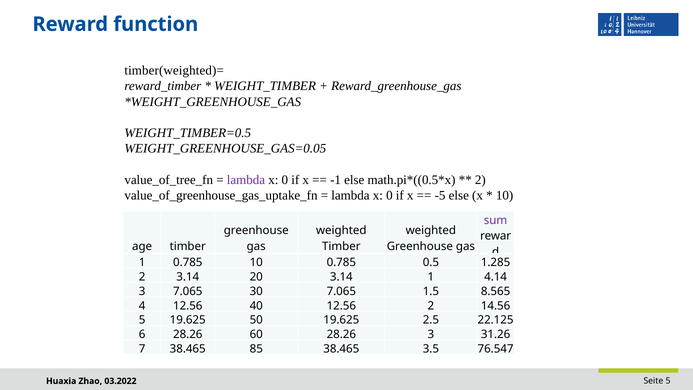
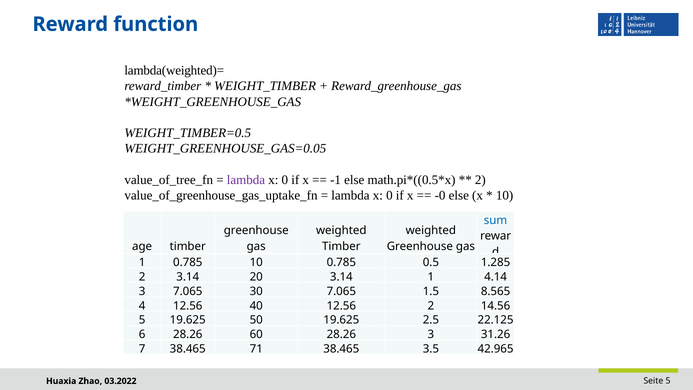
timber(weighted)=: timber(weighted)= -> lambda(weighted)=
-5: -5 -> -0
sum colour: purple -> blue
85: 85 -> 71
76.547: 76.547 -> 42.965
